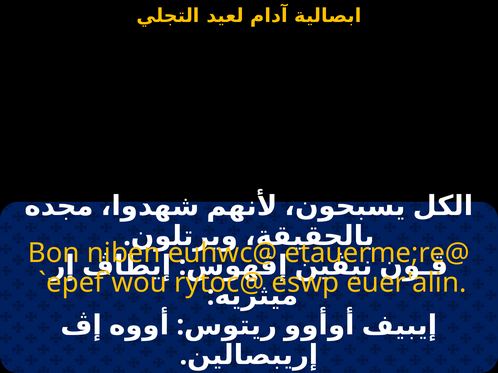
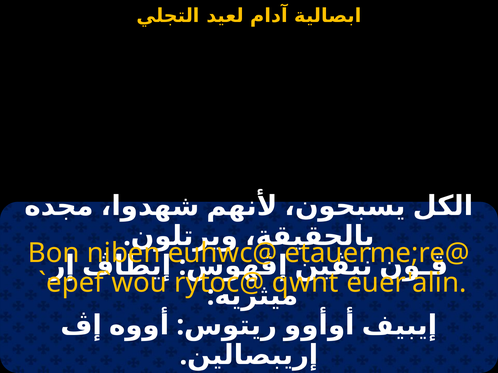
eswp: eswp -> qwnt
